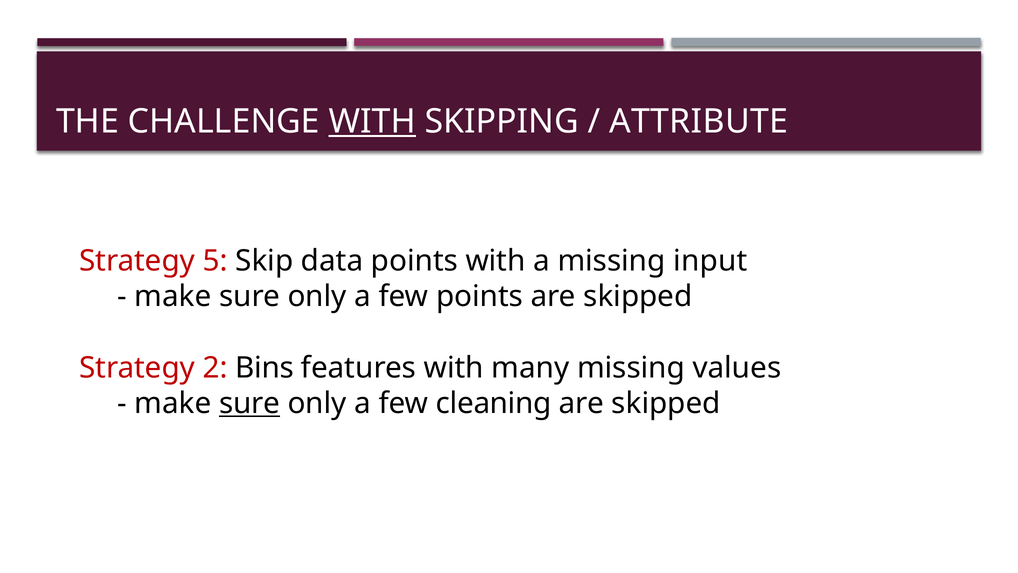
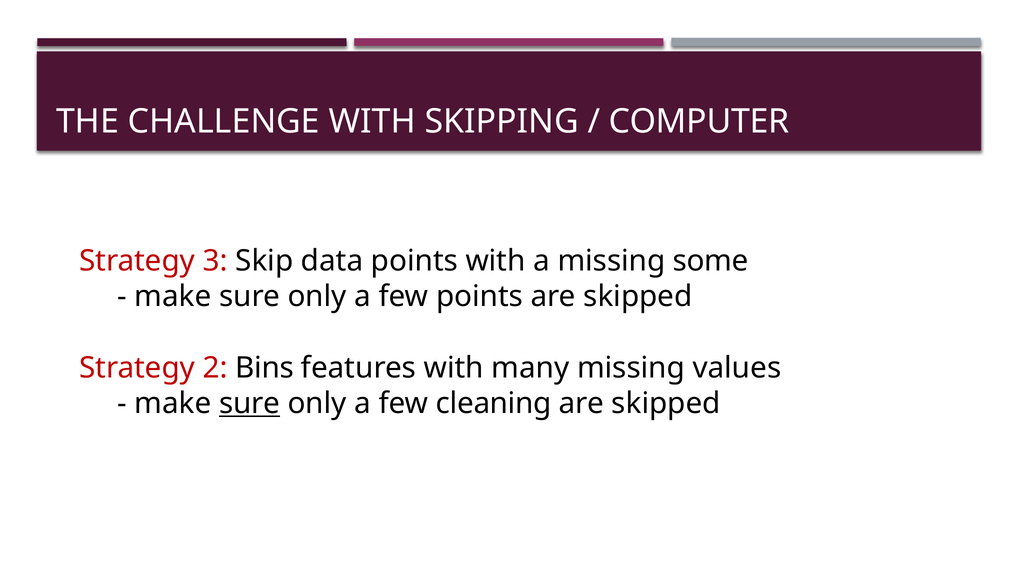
WITH at (372, 121) underline: present -> none
ATTRIBUTE: ATTRIBUTE -> COMPUTER
5: 5 -> 3
input: input -> some
